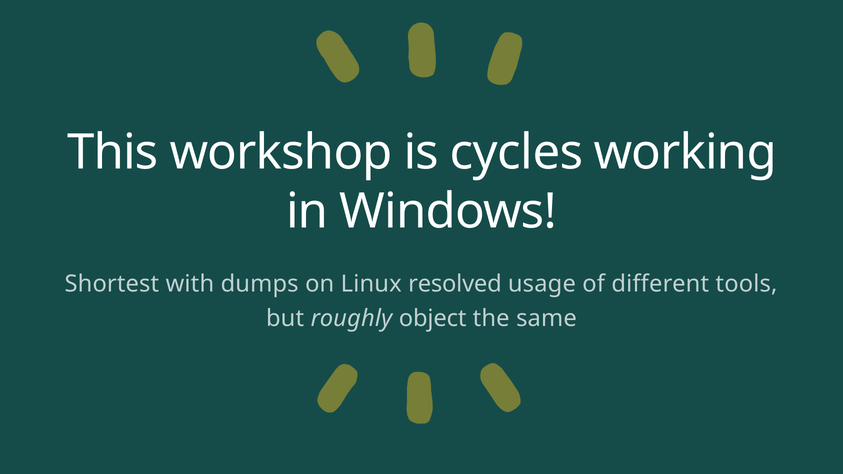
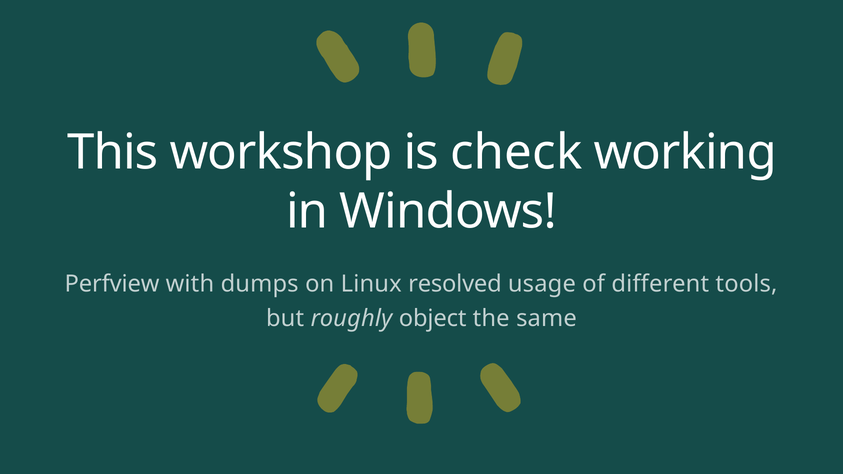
cycles: cycles -> check
Shortest: Shortest -> Perfview
